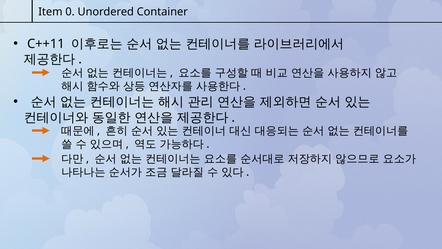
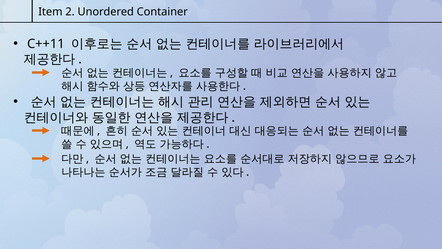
0: 0 -> 2
